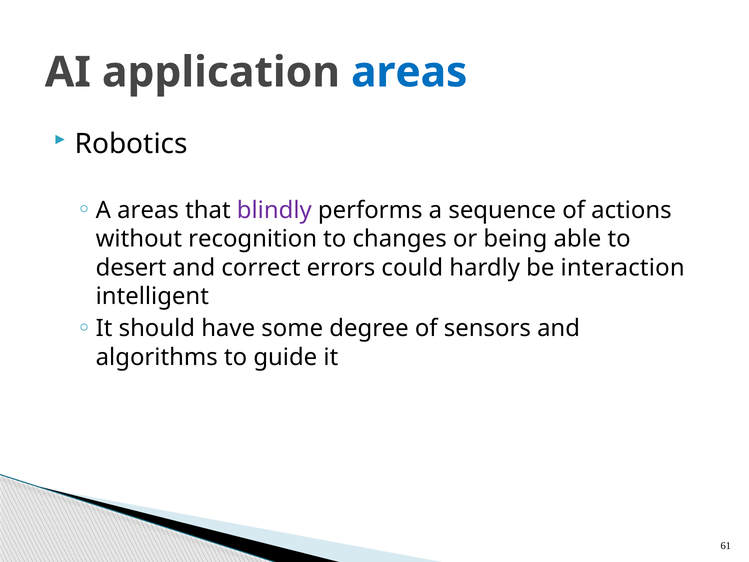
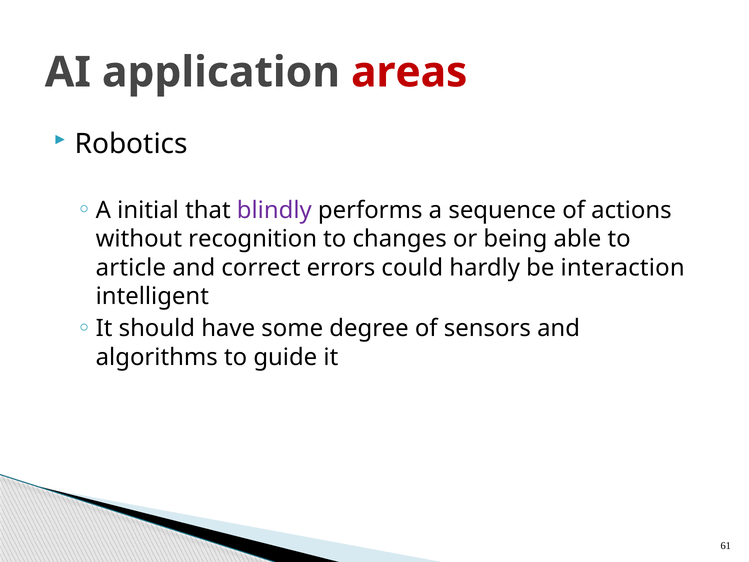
areas at (409, 72) colour: blue -> red
A areas: areas -> initial
desert: desert -> article
